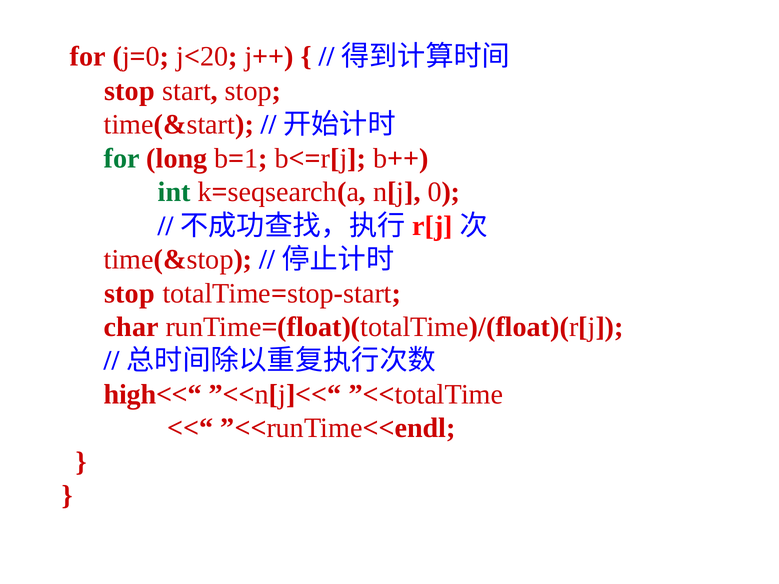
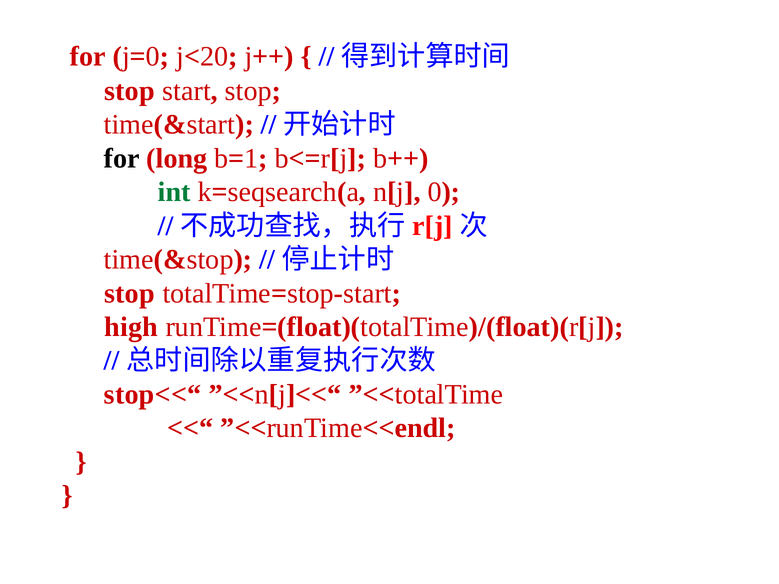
for at (122, 158) colour: green -> black
char: char -> high
high<<“: high<<“ -> stop<<“
